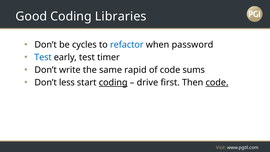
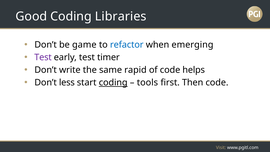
cycles: cycles -> game
password: password -> emerging
Test at (43, 57) colour: blue -> purple
sums: sums -> helps
drive: drive -> tools
code at (217, 83) underline: present -> none
